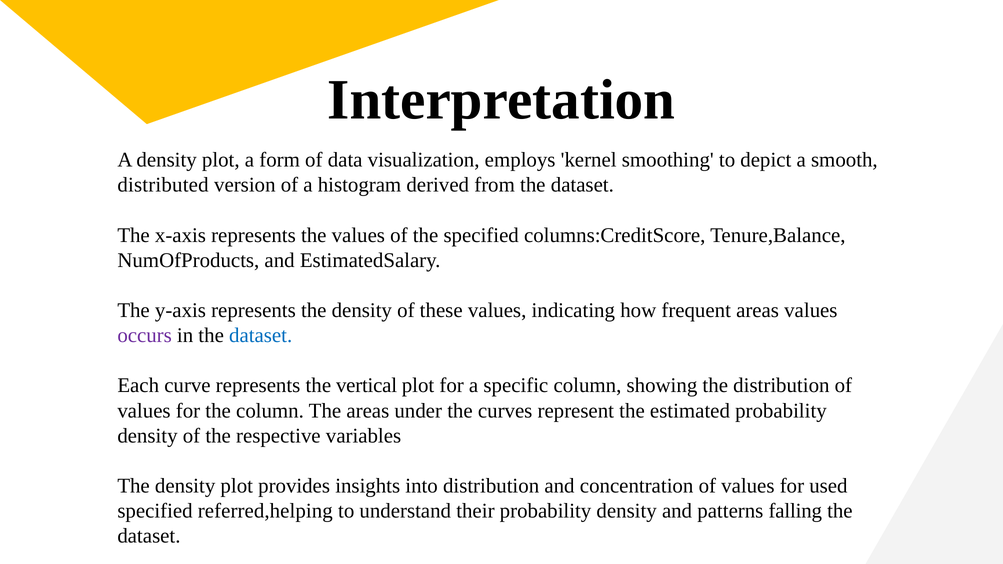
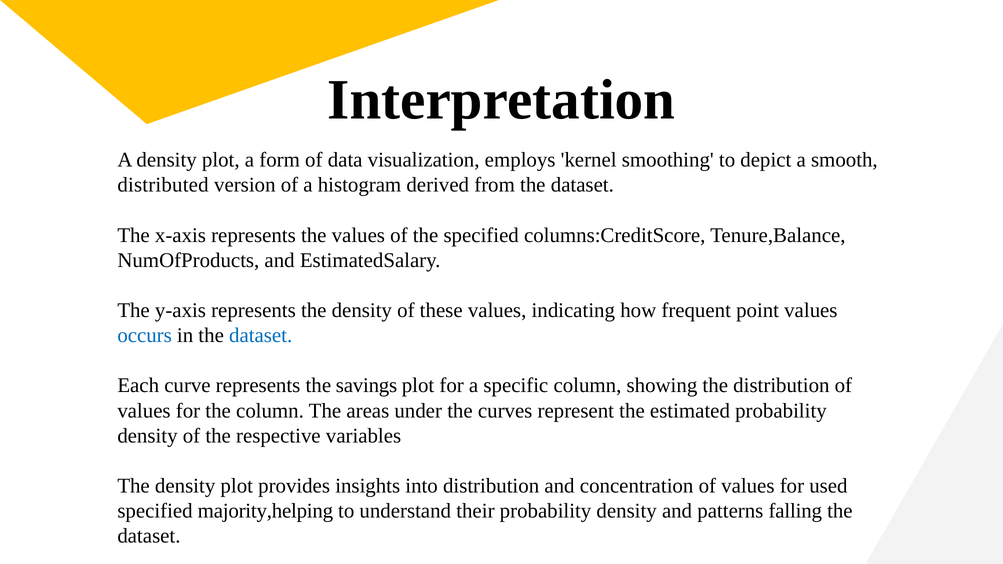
frequent areas: areas -> point
occurs colour: purple -> blue
vertical: vertical -> savings
referred,helping: referred,helping -> majority,helping
